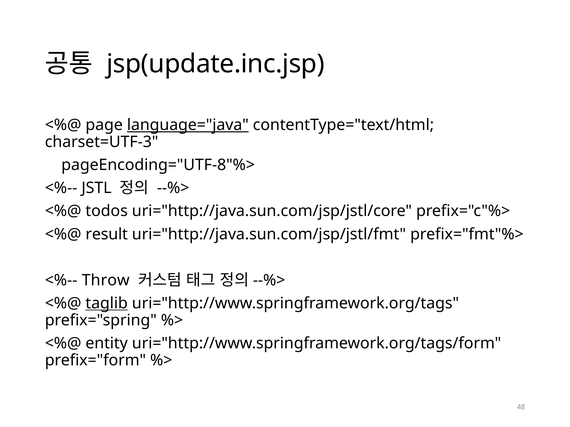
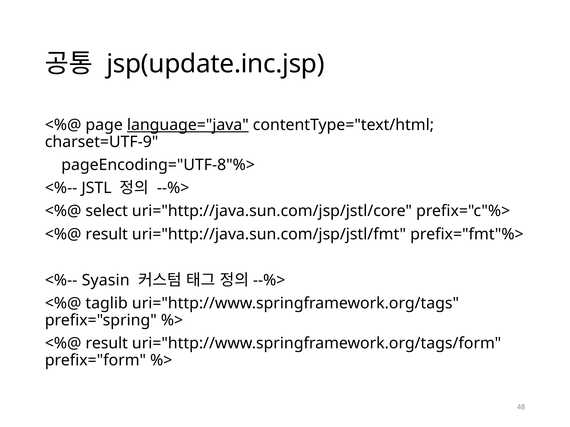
charset=UTF-3: charset=UTF-3 -> charset=UTF-9
todos: todos -> select
Throw: Throw -> Syasin
taglib underline: present -> none
entity at (107, 344): entity -> result
